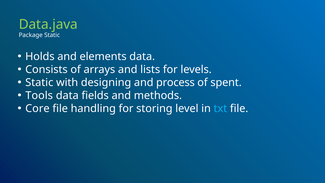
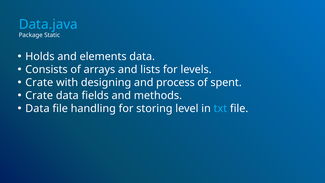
Data.java colour: light green -> light blue
Static at (39, 82): Static -> Crate
Tools at (39, 95): Tools -> Crate
Core at (37, 108): Core -> Data
